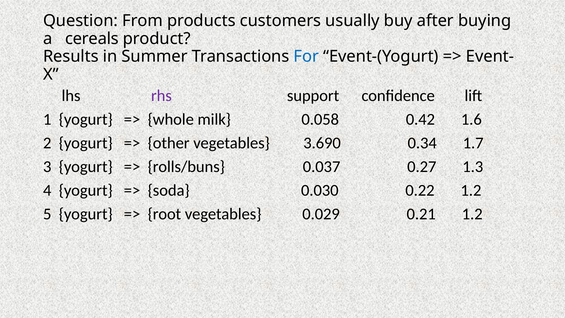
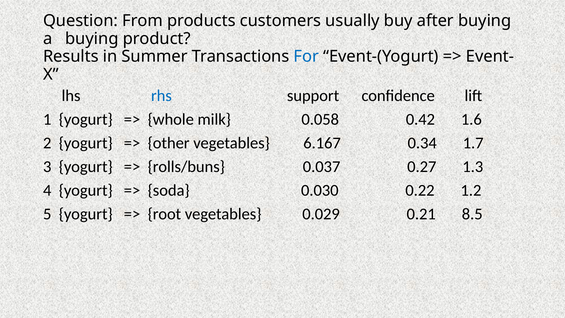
a cereals: cereals -> buying
rhs colour: purple -> blue
3.690: 3.690 -> 6.167
0.21 1.2: 1.2 -> 8.5
